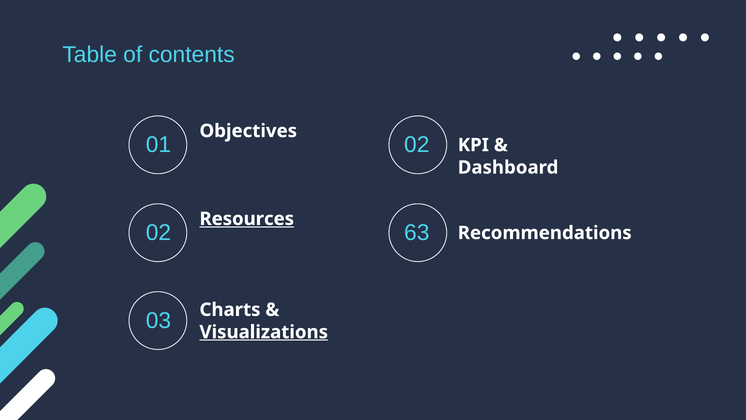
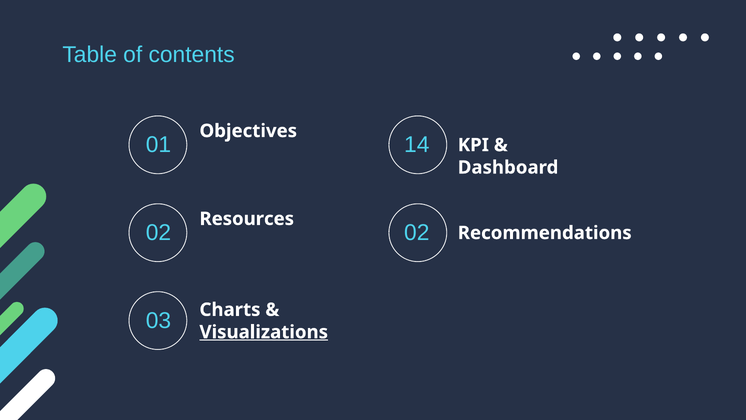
01 02: 02 -> 14
Resources underline: present -> none
02 63: 63 -> 02
